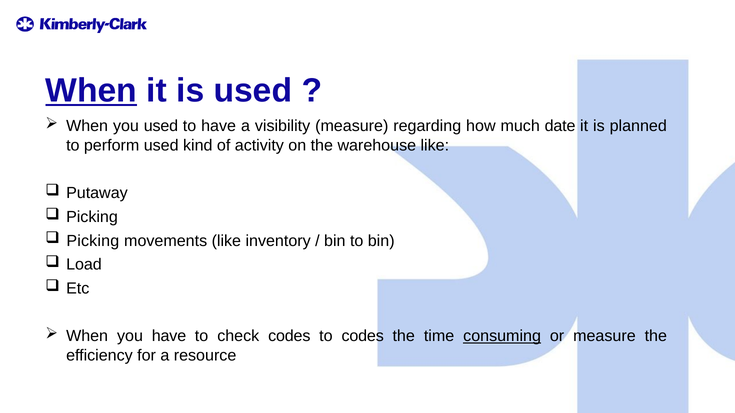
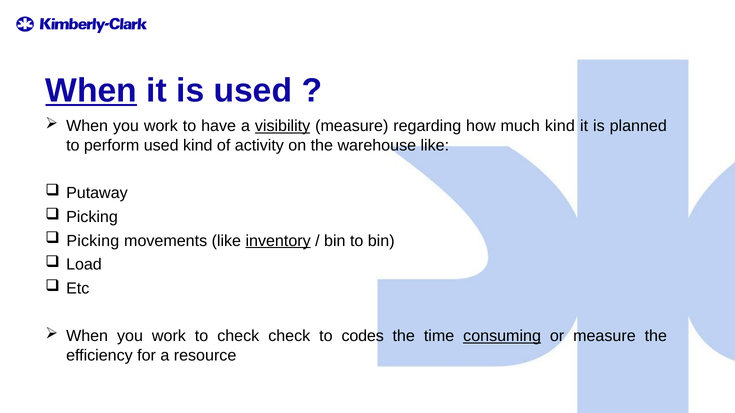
used at (161, 126): used -> work
visibility underline: none -> present
much date: date -> kind
inventory underline: none -> present
have at (169, 337): have -> work
check codes: codes -> check
